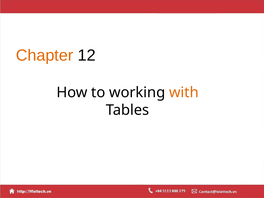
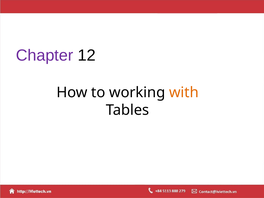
Chapter colour: orange -> purple
